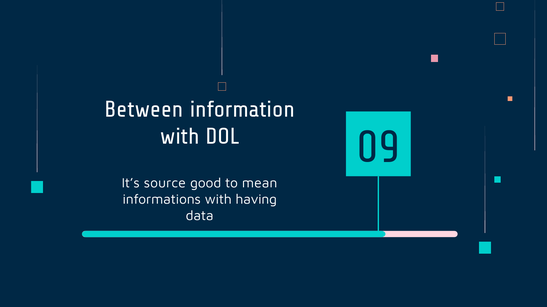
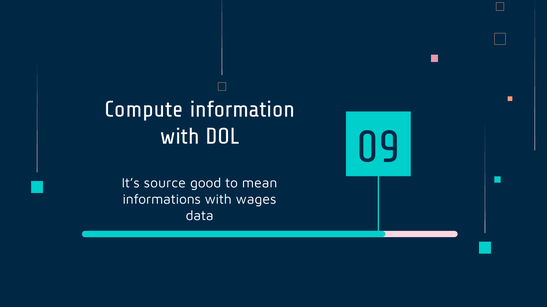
Between: Between -> Compute
having: having -> wages
